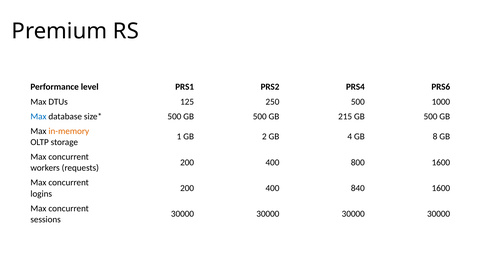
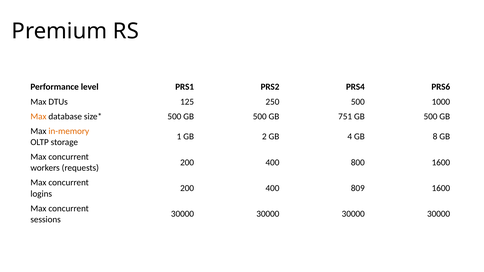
Max at (38, 116) colour: blue -> orange
215: 215 -> 751
840: 840 -> 809
